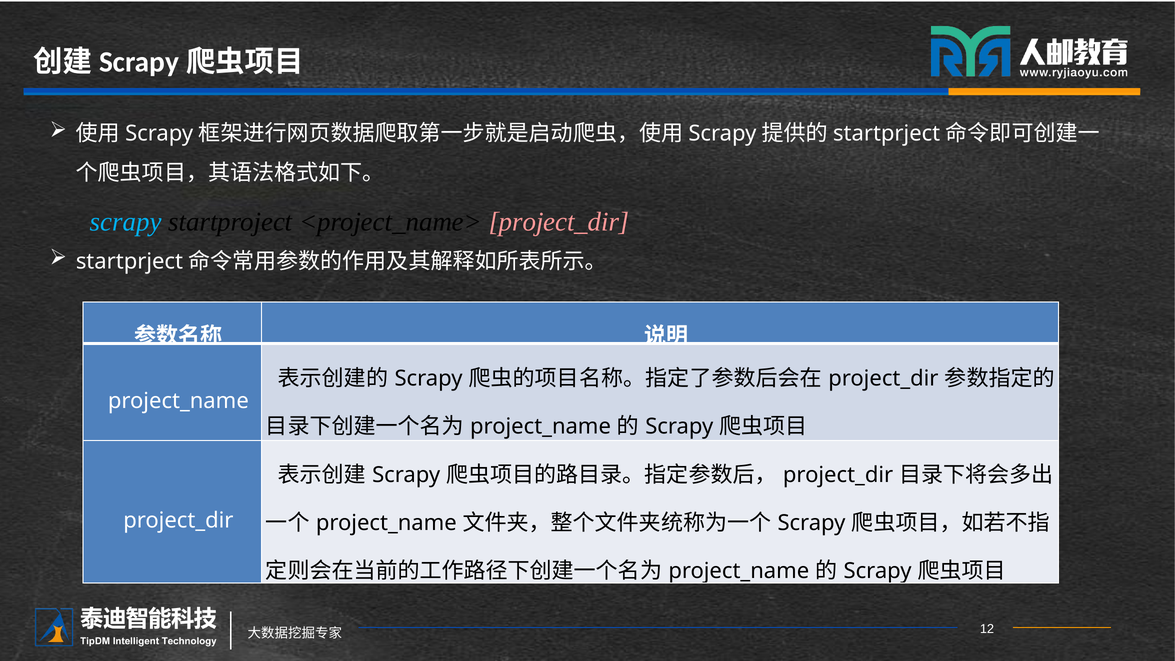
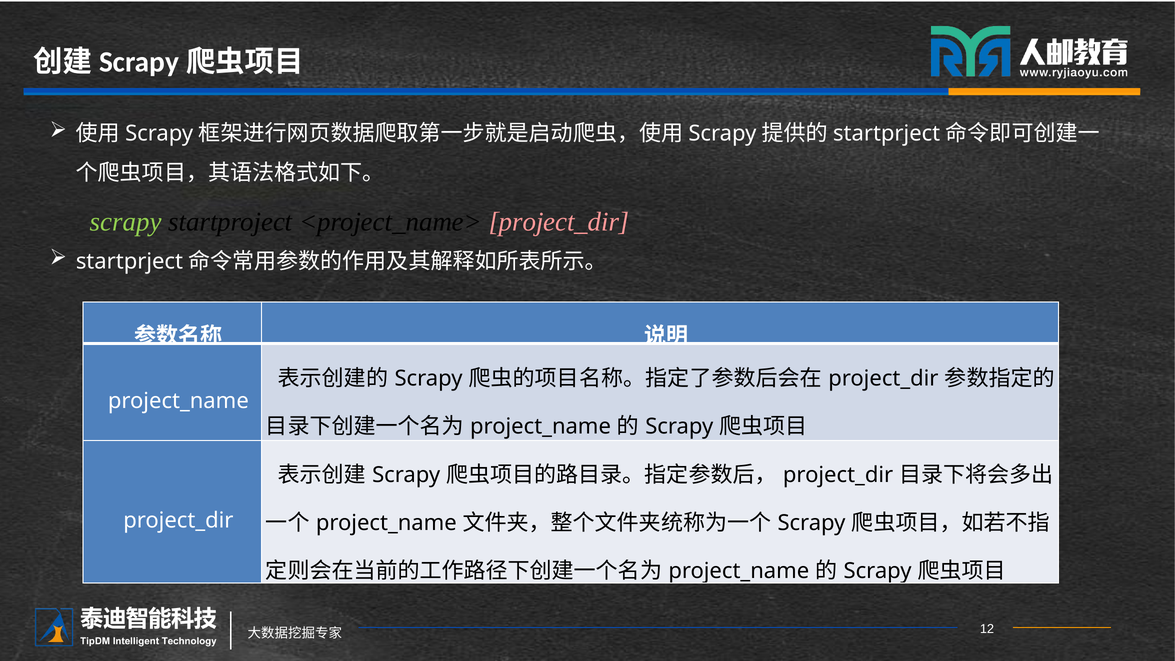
scrapy at (126, 222) colour: light blue -> light green
